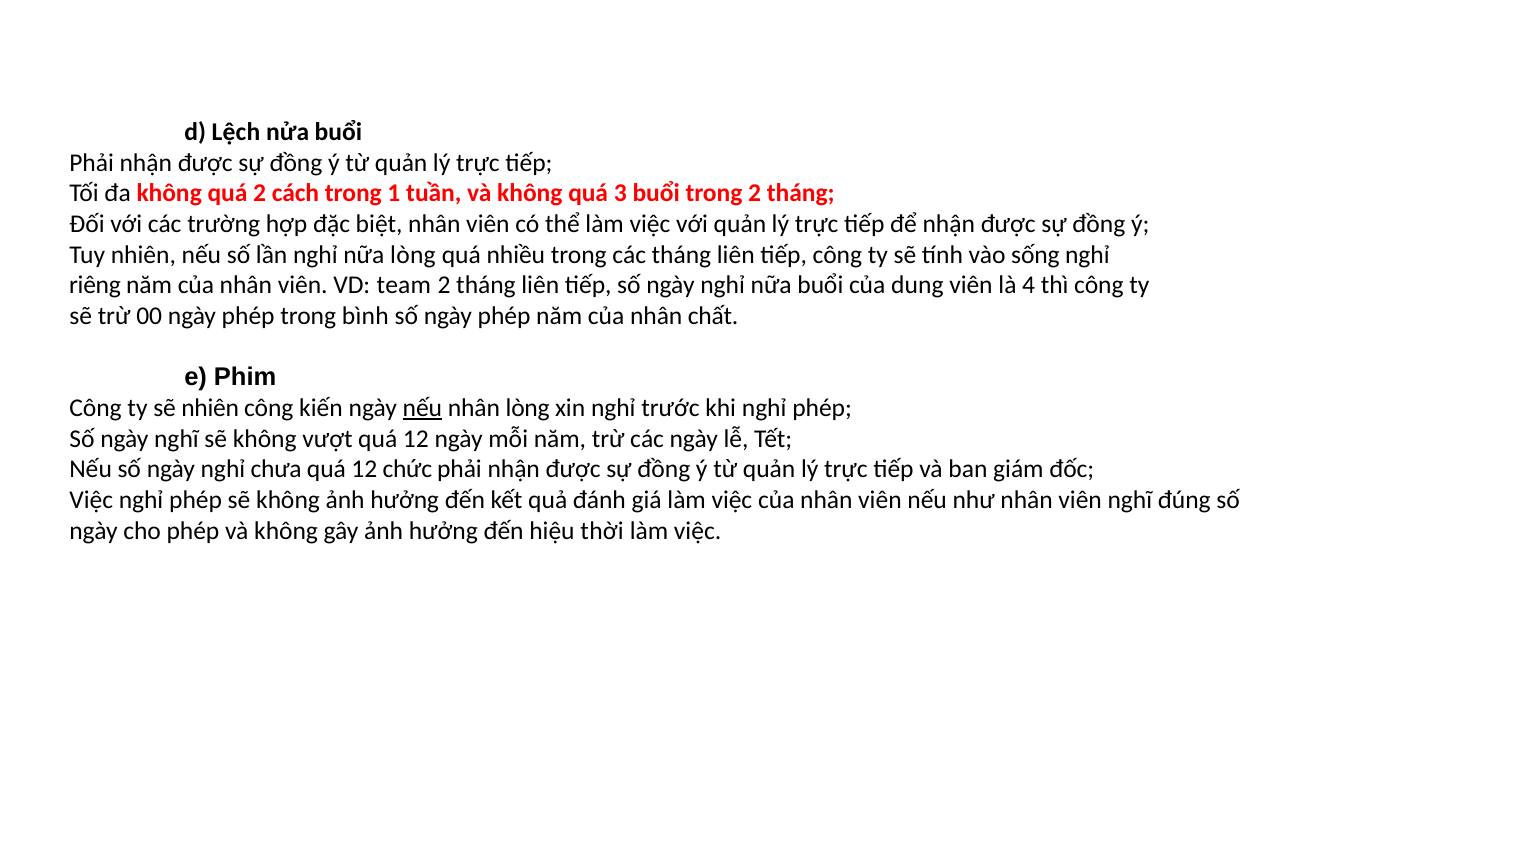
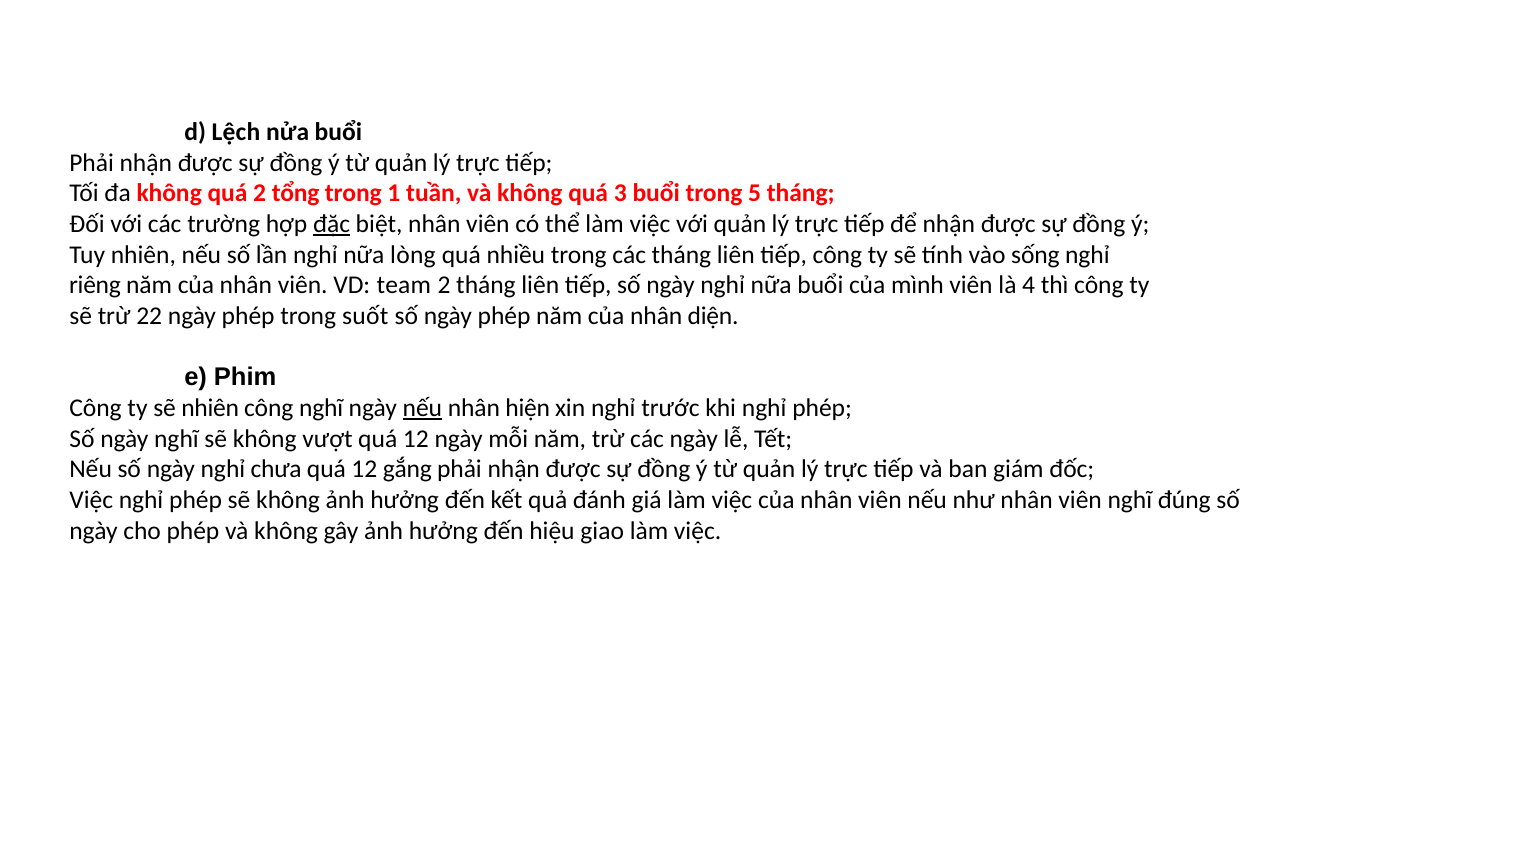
cách: cách -> tổng
trong 2: 2 -> 5
đặc underline: none -> present
dung: dung -> mình
00: 00 -> 22
bình: bình -> suốt
chất: chất -> diện
công kiến: kiến -> nghĩ
nhân lòng: lòng -> hiện
chức: chức -> gắng
thời: thời -> giao
